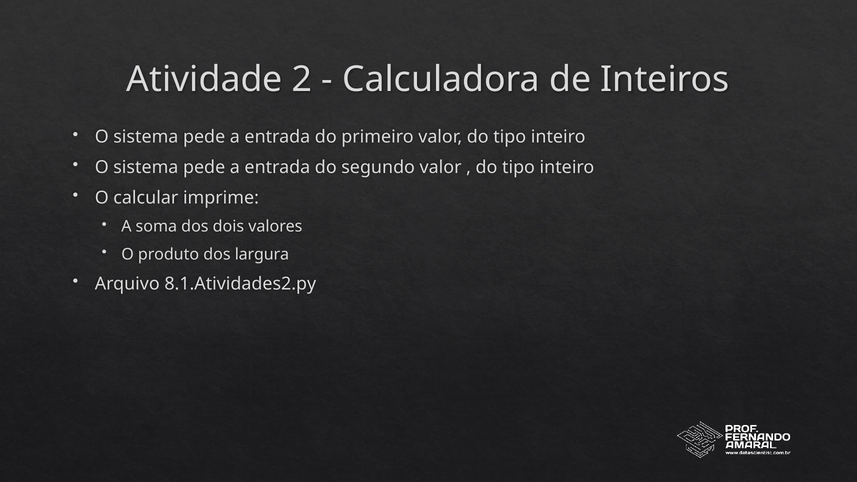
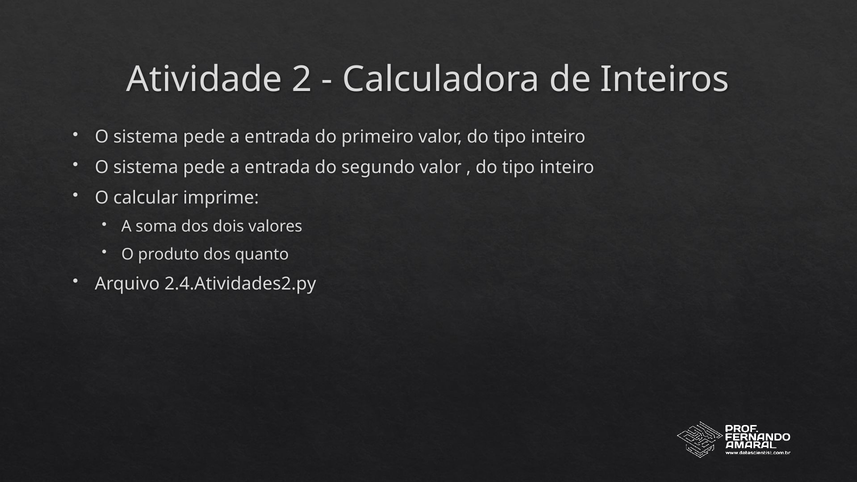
largura: largura -> quanto
8.1.Atividades2.py: 8.1.Atividades2.py -> 2.4.Atividades2.py
